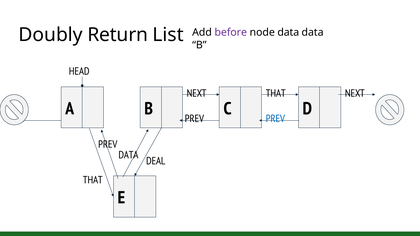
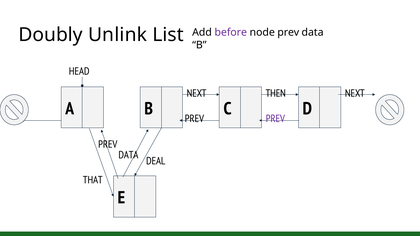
Return: Return -> Unlink
node data: data -> prev
NEXT THAT: THAT -> THEN
PREV at (275, 119) colour: blue -> purple
